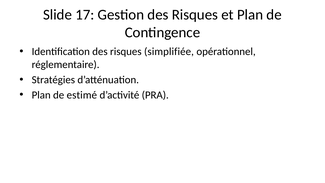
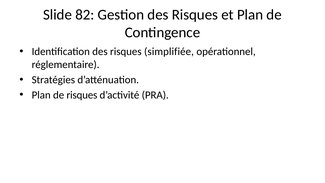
17: 17 -> 82
de estimé: estimé -> risques
